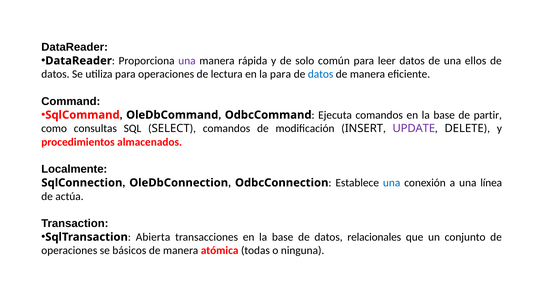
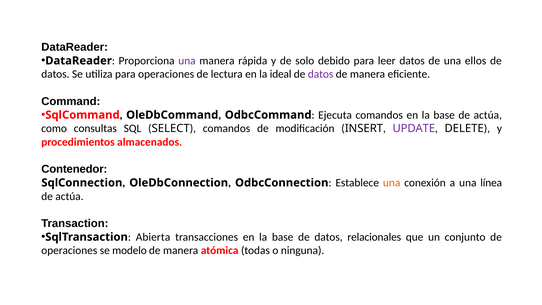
común: común -> debido
la para: para -> ideal
datos at (321, 74) colour: blue -> purple
base de partir: partir -> actúa
Localmente: Localmente -> Contenedor
una at (392, 183) colour: blue -> orange
básicos: básicos -> modelo
